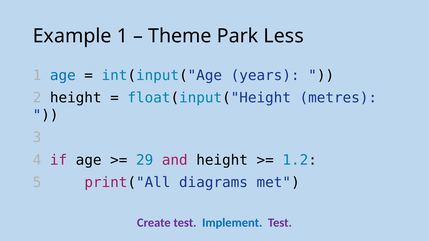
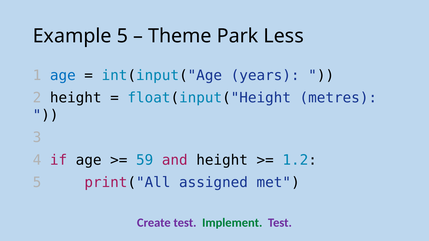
Example 1: 1 -> 5
29: 29 -> 59
diagrams: diagrams -> assigned
Implement colour: blue -> green
